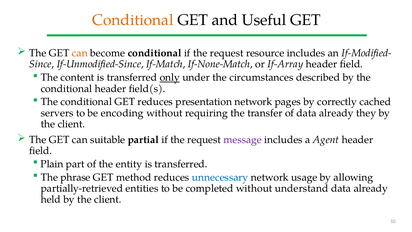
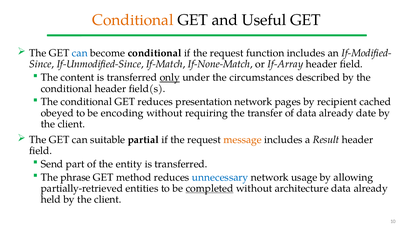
can at (80, 53) colour: orange -> blue
resource: resource -> function
correctly: correctly -> recipient
servers: servers -> obeyed
they: they -> date
message colour: purple -> orange
Agent: Agent -> Result
Plain: Plain -> Send
completed underline: none -> present
understand: understand -> architecture
